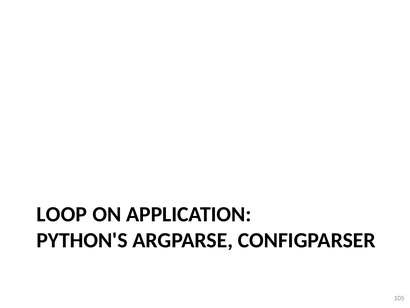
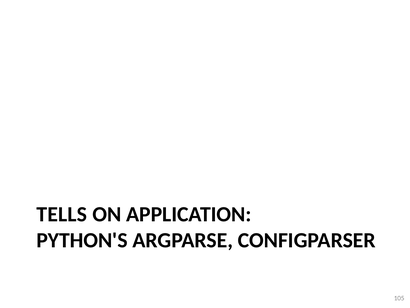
LOOP: LOOP -> TELLS
